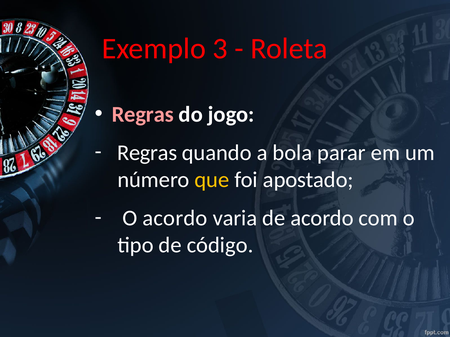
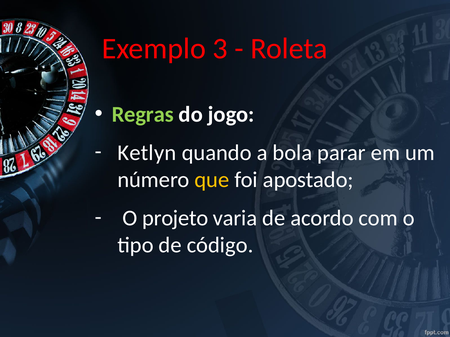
Regras at (143, 115) colour: pink -> light green
Regras at (147, 153): Regras -> Ketlyn
O acordo: acordo -> projeto
